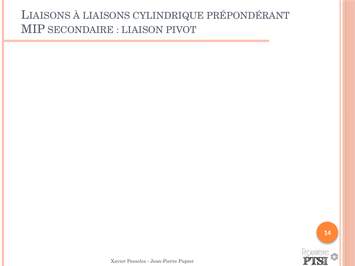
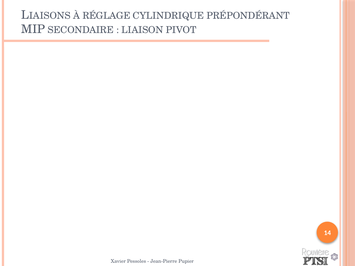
LIAISONS: LIAISONS -> RÉGLAGE
